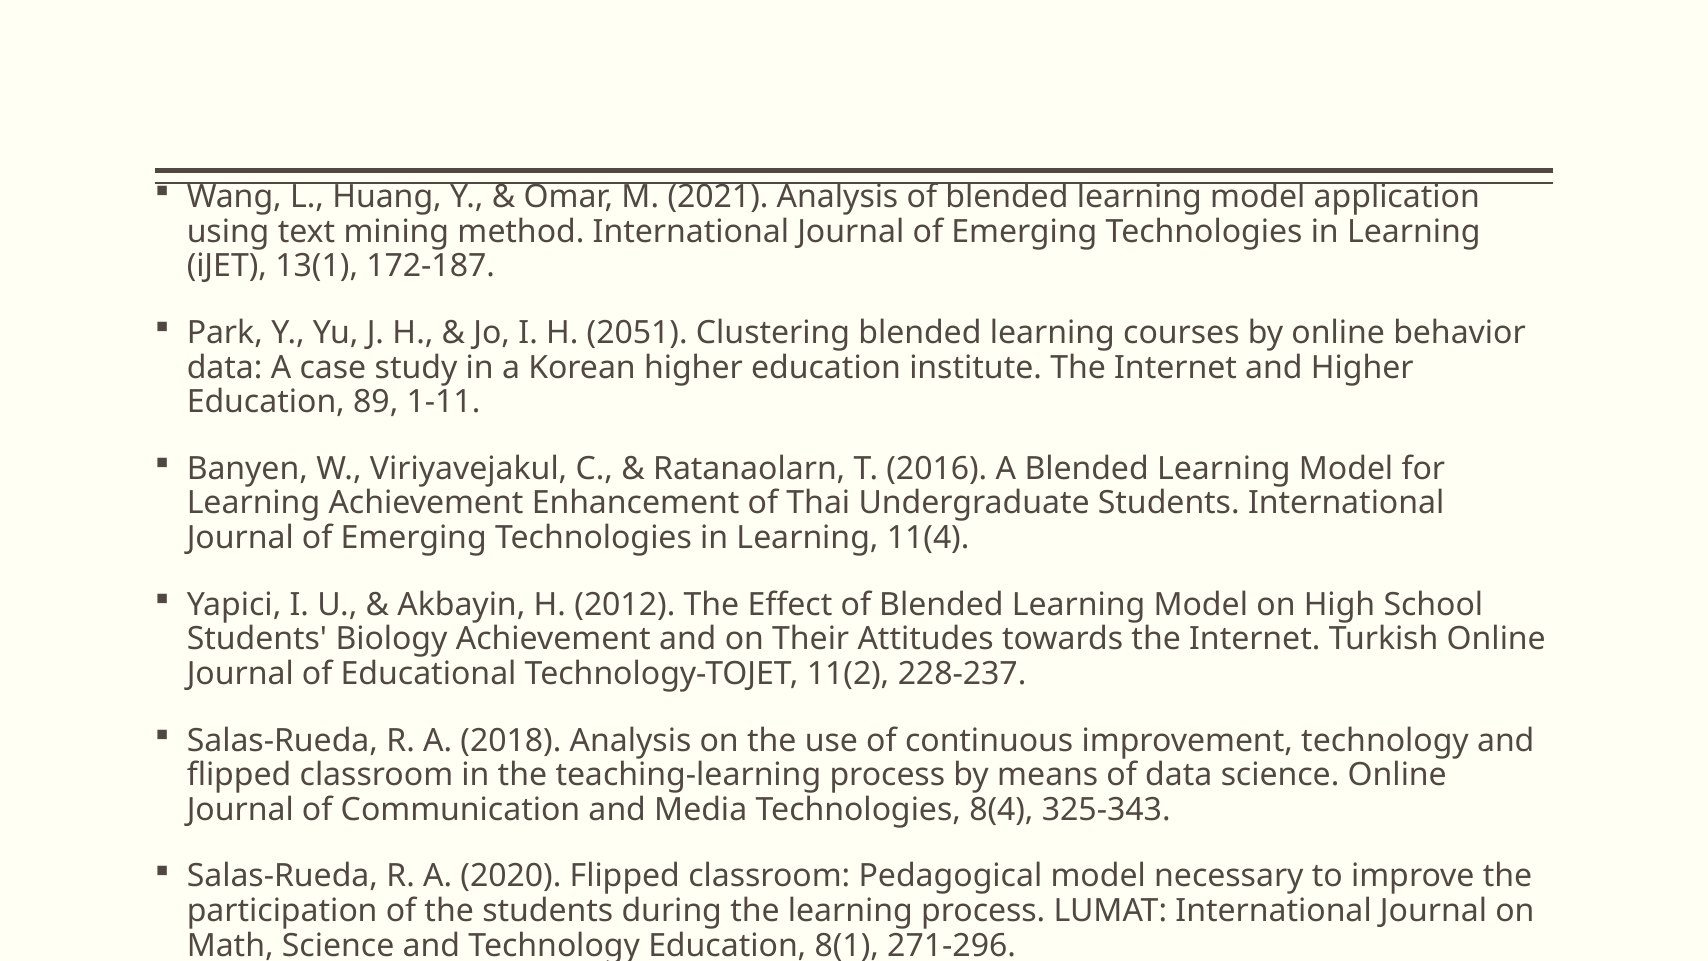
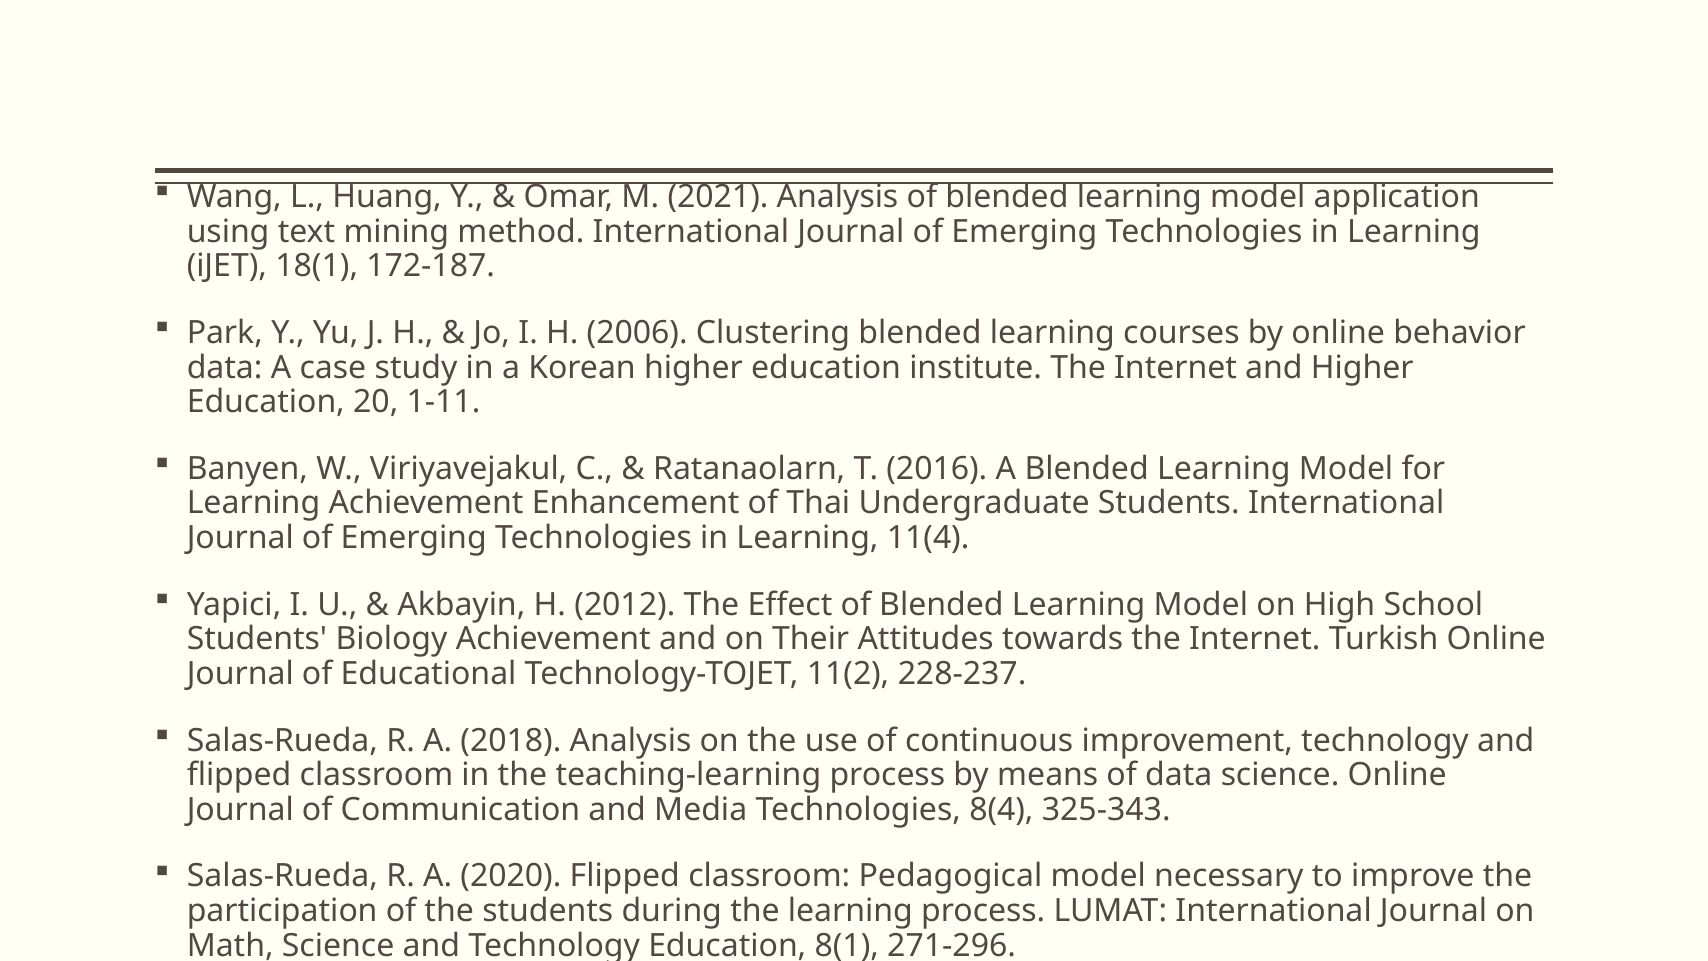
13(1: 13(1 -> 18(1
2051: 2051 -> 2006
89: 89 -> 20
